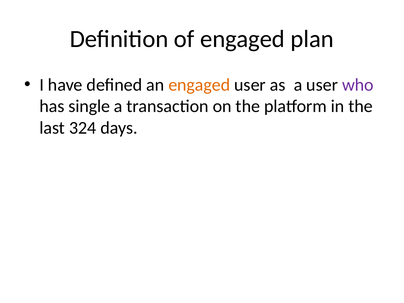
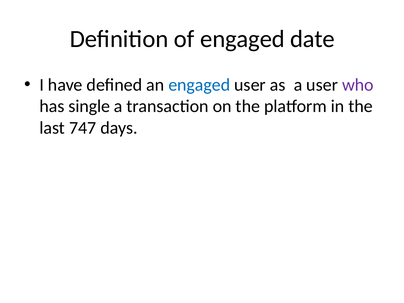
plan: plan -> date
engaged at (199, 85) colour: orange -> blue
324: 324 -> 747
